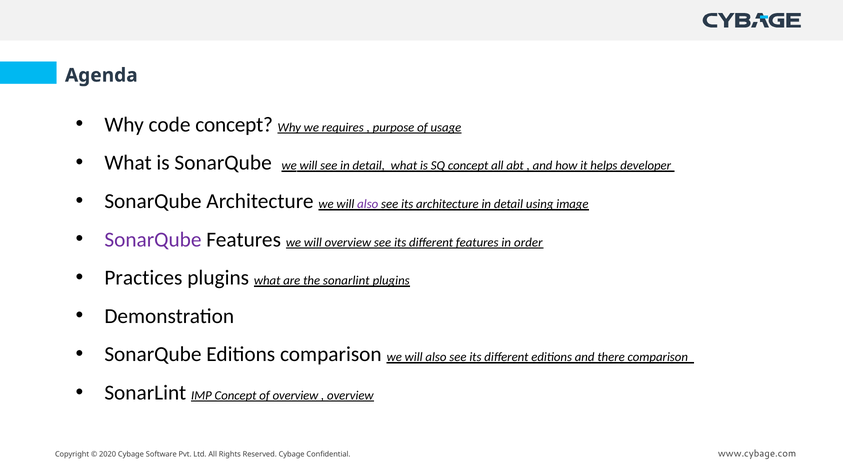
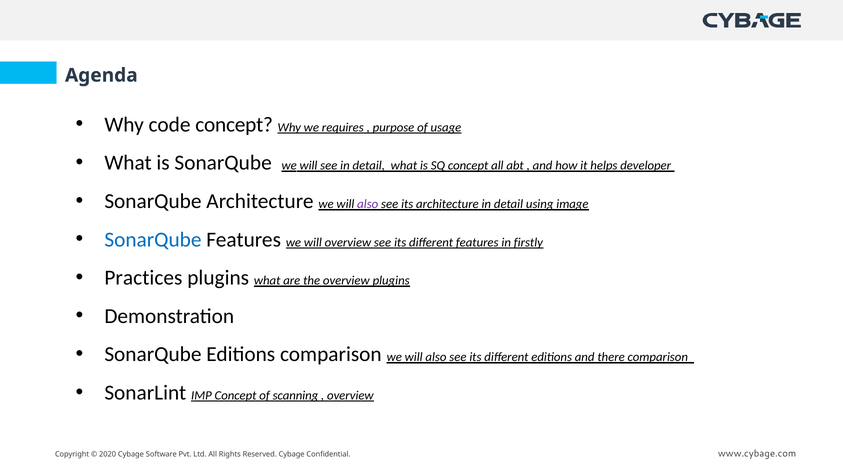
SonarQube at (153, 240) colour: purple -> blue
order: order -> firstly
the sonarlint: sonarlint -> overview
of overview: overview -> scanning
